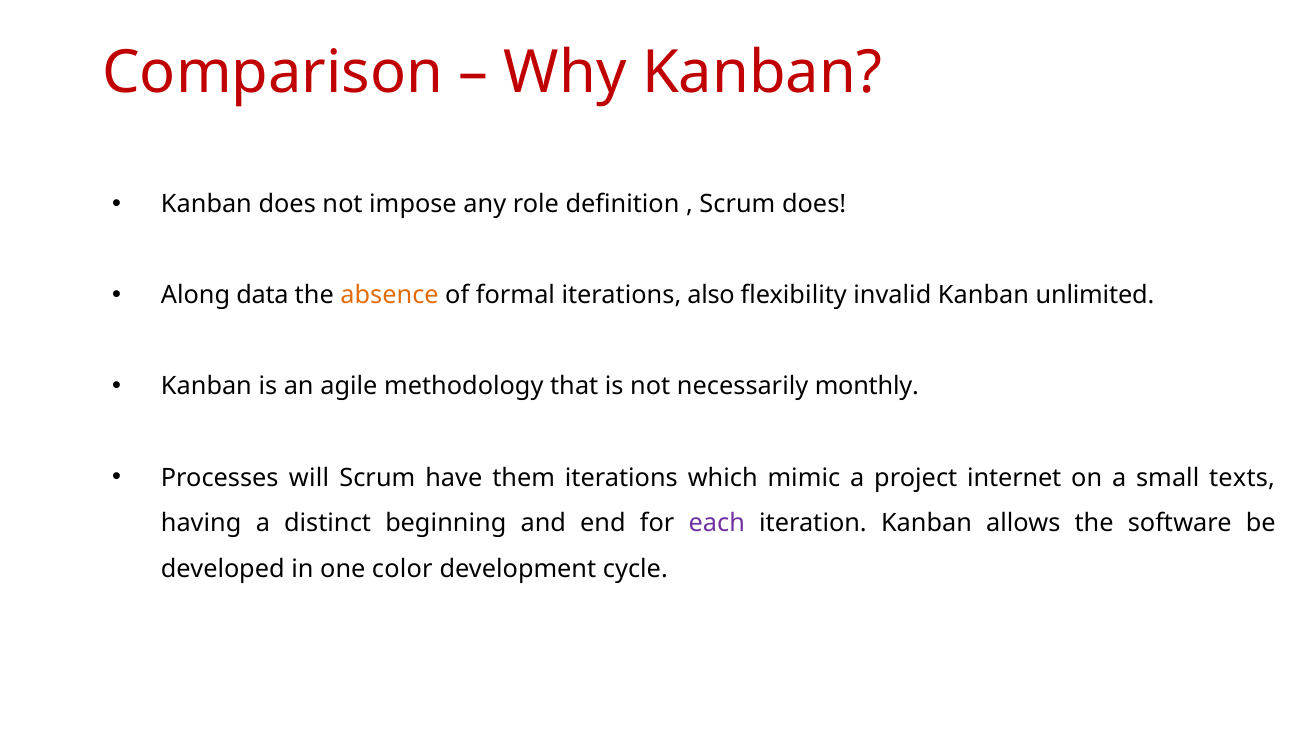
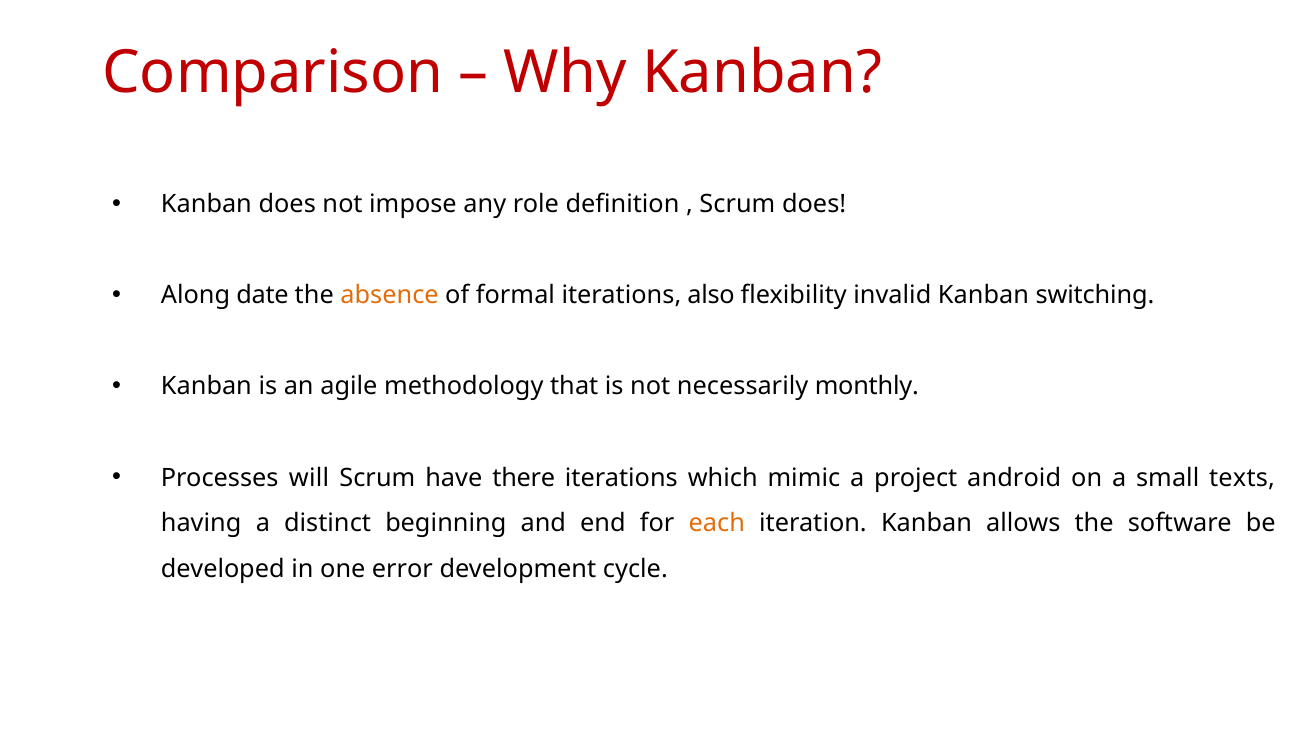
data: data -> date
unlimited: unlimited -> switching
them: them -> there
internet: internet -> android
each colour: purple -> orange
color: color -> error
